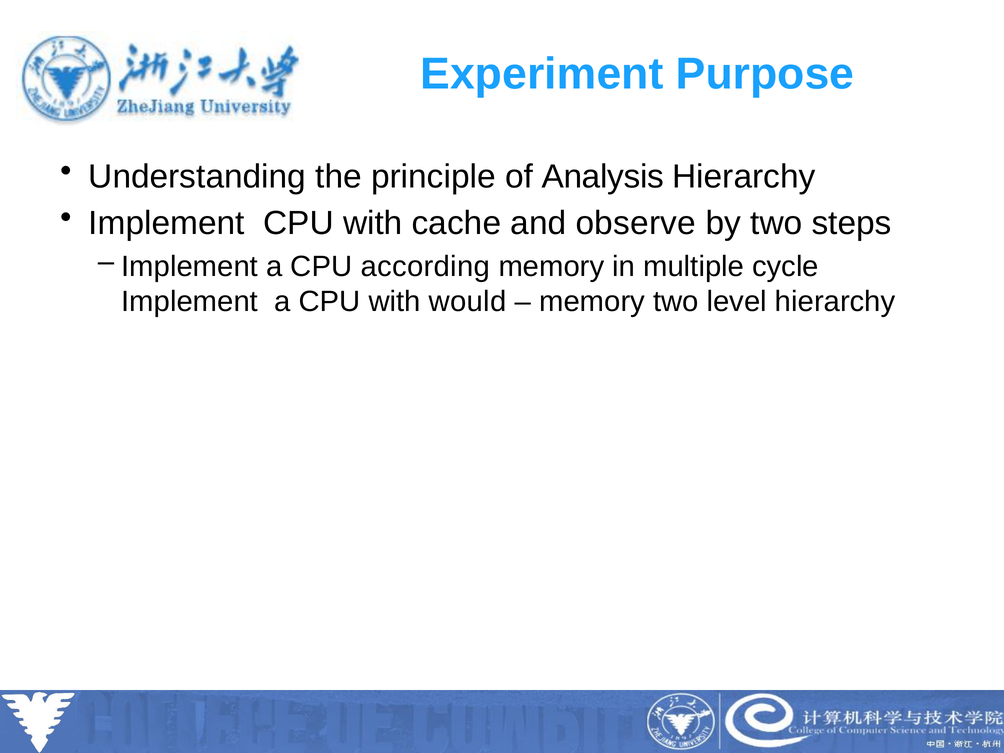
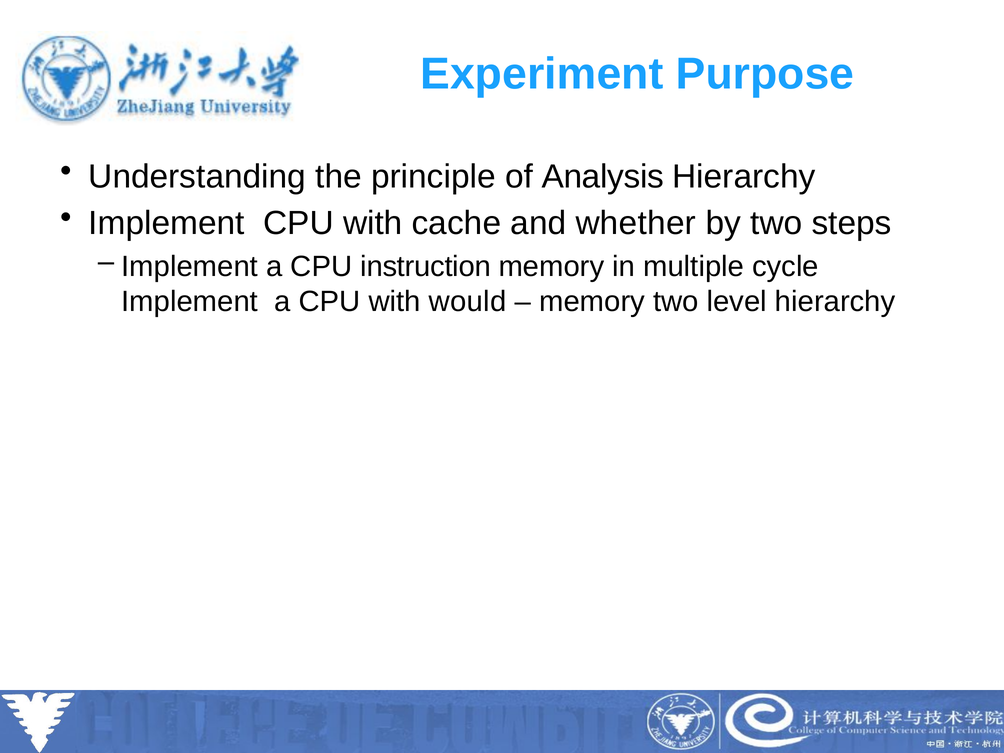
observe: observe -> whether
according: according -> instruction
